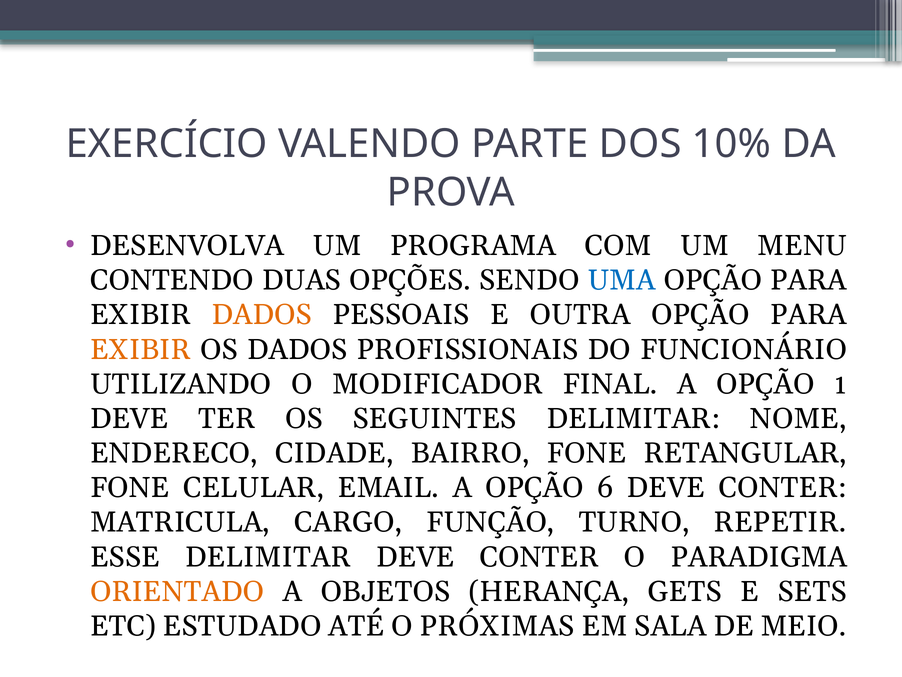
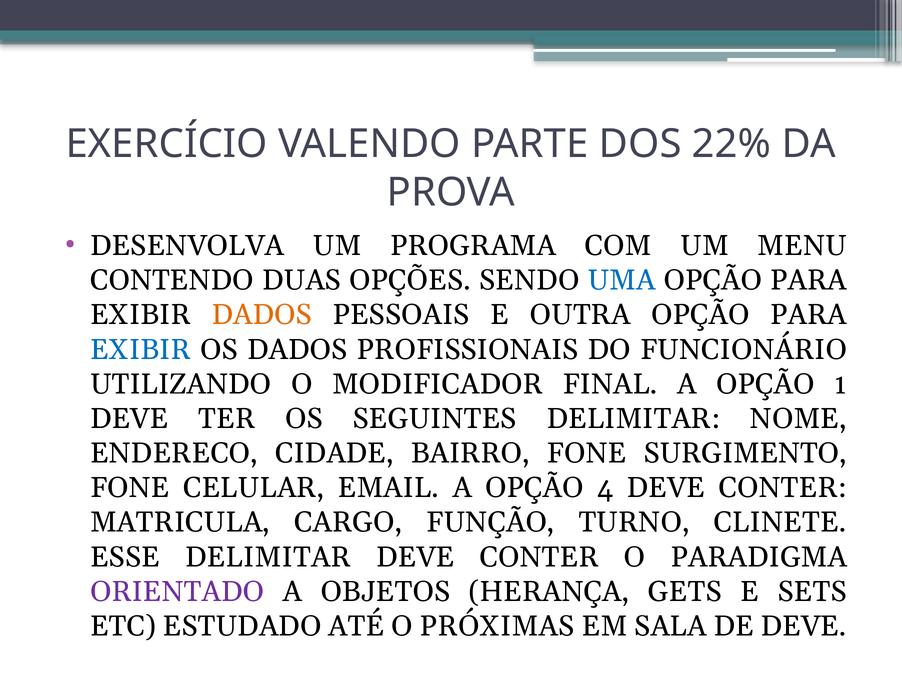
10%: 10% -> 22%
EXIBIR at (140, 349) colour: orange -> blue
RETANGULAR: RETANGULAR -> SURGIMENTO
6: 6 -> 4
REPETIR: REPETIR -> CLINETE
ORIENTADO colour: orange -> purple
DE MEIO: MEIO -> DEVE
